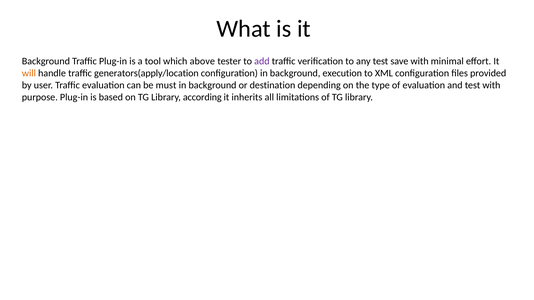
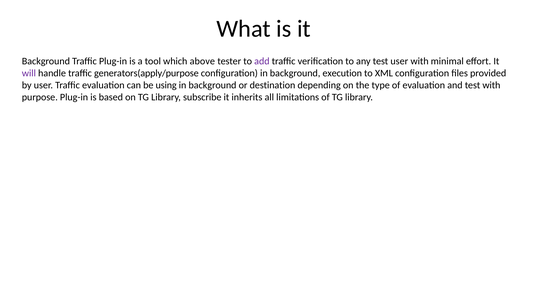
test save: save -> user
will colour: orange -> purple
generators(apply/location: generators(apply/location -> generators(apply/purpose
must: must -> using
according: according -> subscribe
